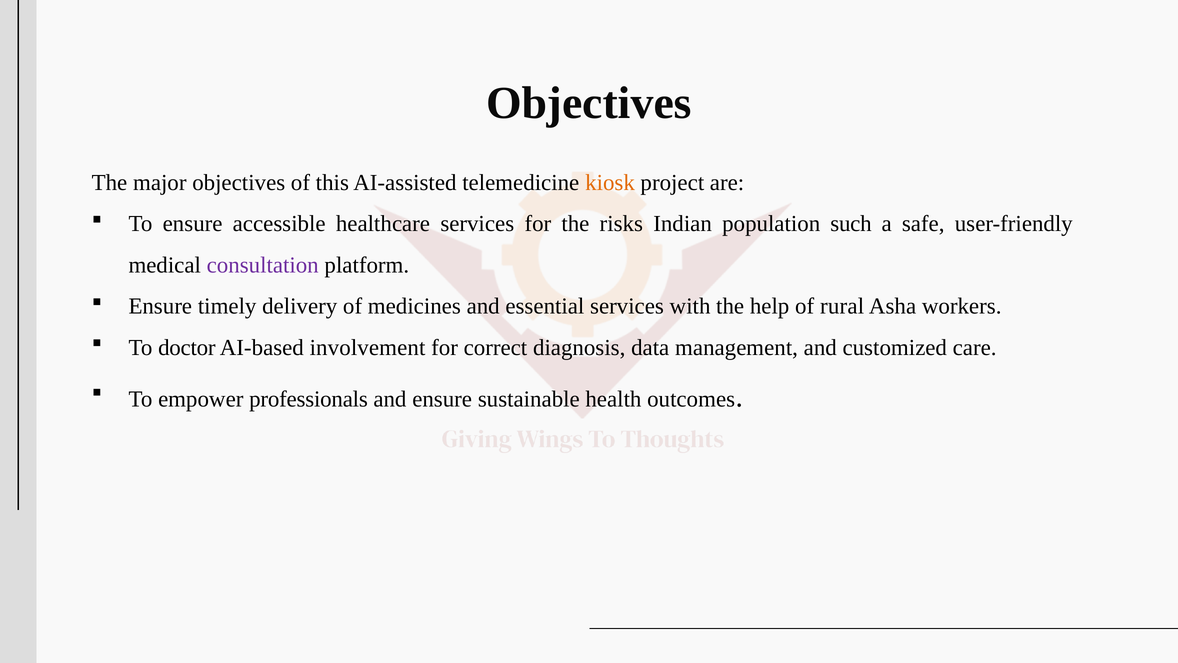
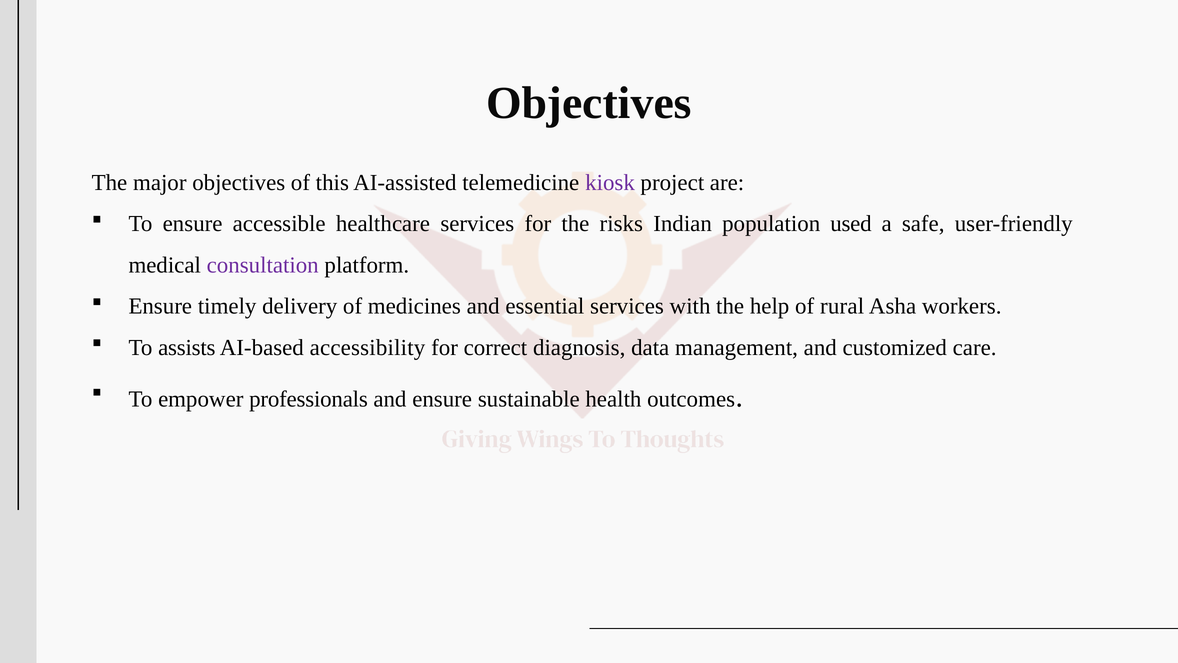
kiosk colour: orange -> purple
such: such -> used
doctor: doctor -> assists
involvement: involvement -> accessibility
